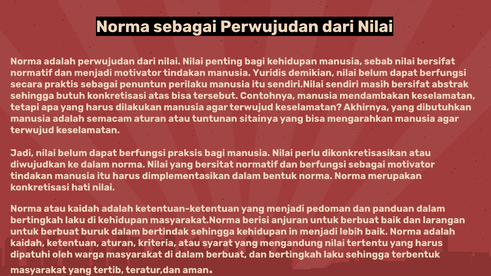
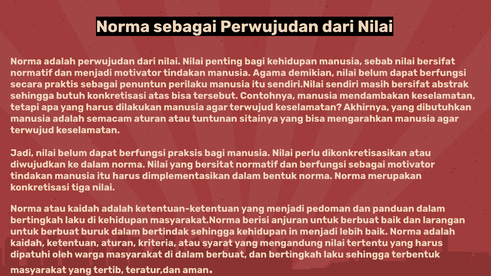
Yuridis: Yuridis -> Agama
hati: hati -> tiga
